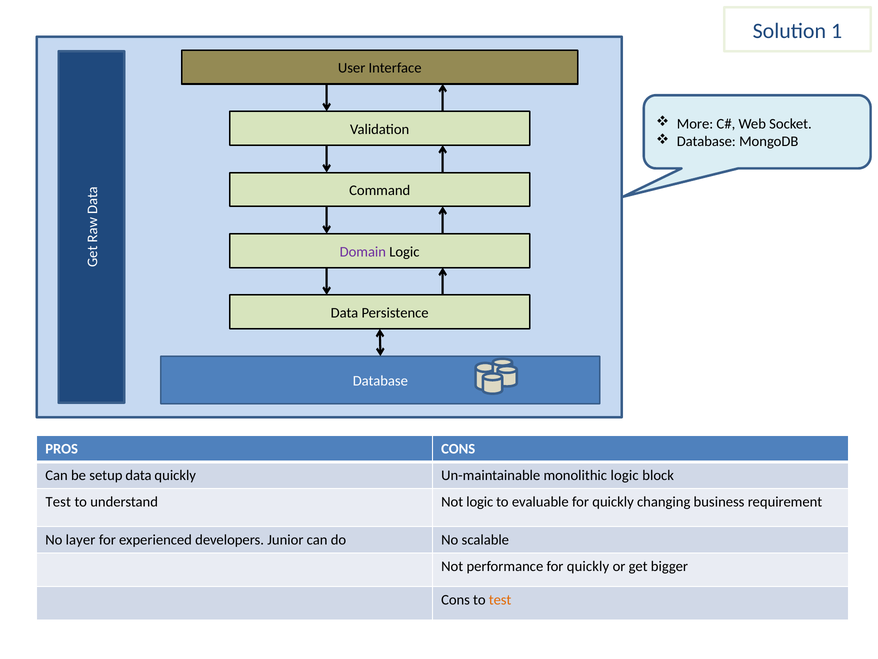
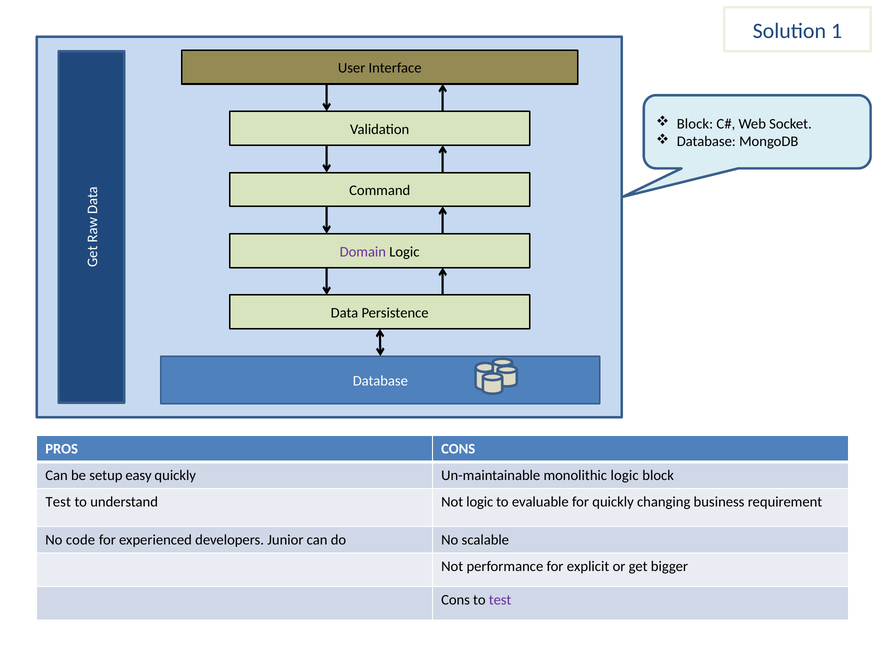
More at (695, 124): More -> Block
setup data: data -> easy
layer: layer -> code
performance for quickly: quickly -> explicit
test at (500, 600) colour: orange -> purple
